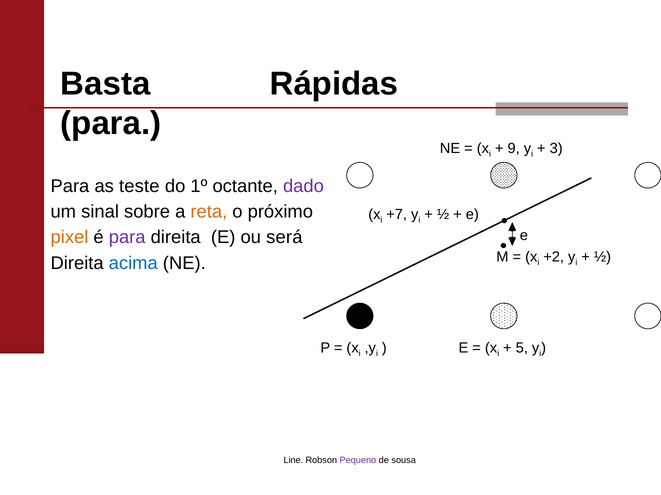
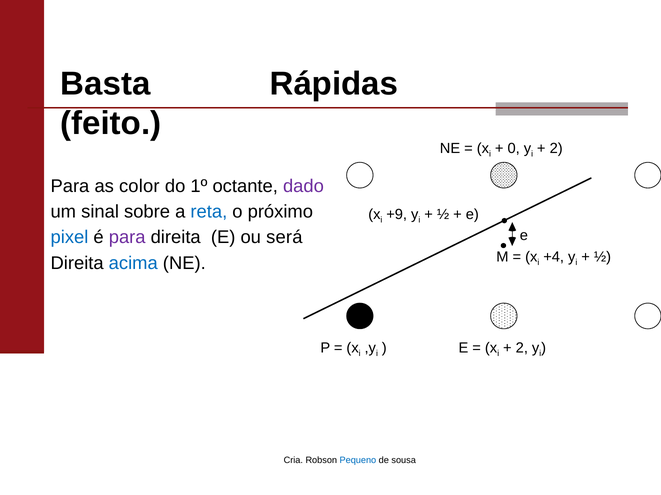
para at (111, 124): para -> feito
9: 9 -> 0
3 at (556, 149): 3 -> 2
teste: teste -> color
reta colour: orange -> blue
+7: +7 -> +9
pixel colour: orange -> blue
+2: +2 -> +4
5 at (522, 348): 5 -> 2
Line: Line -> Cria
Pequeno colour: purple -> blue
